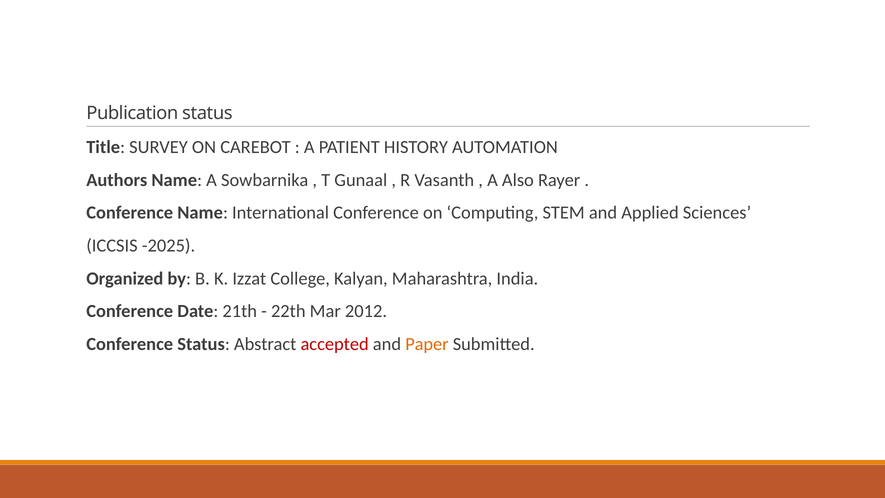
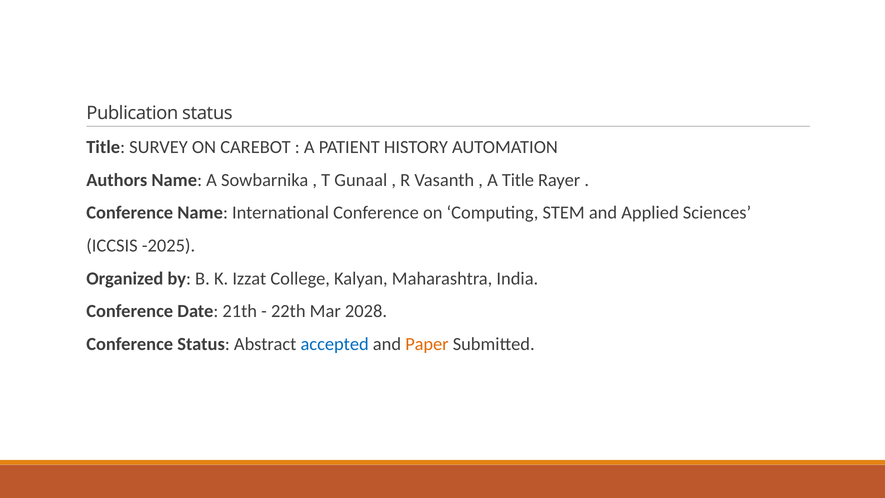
A Also: Also -> Title
2012: 2012 -> 2028
accepted colour: red -> blue
